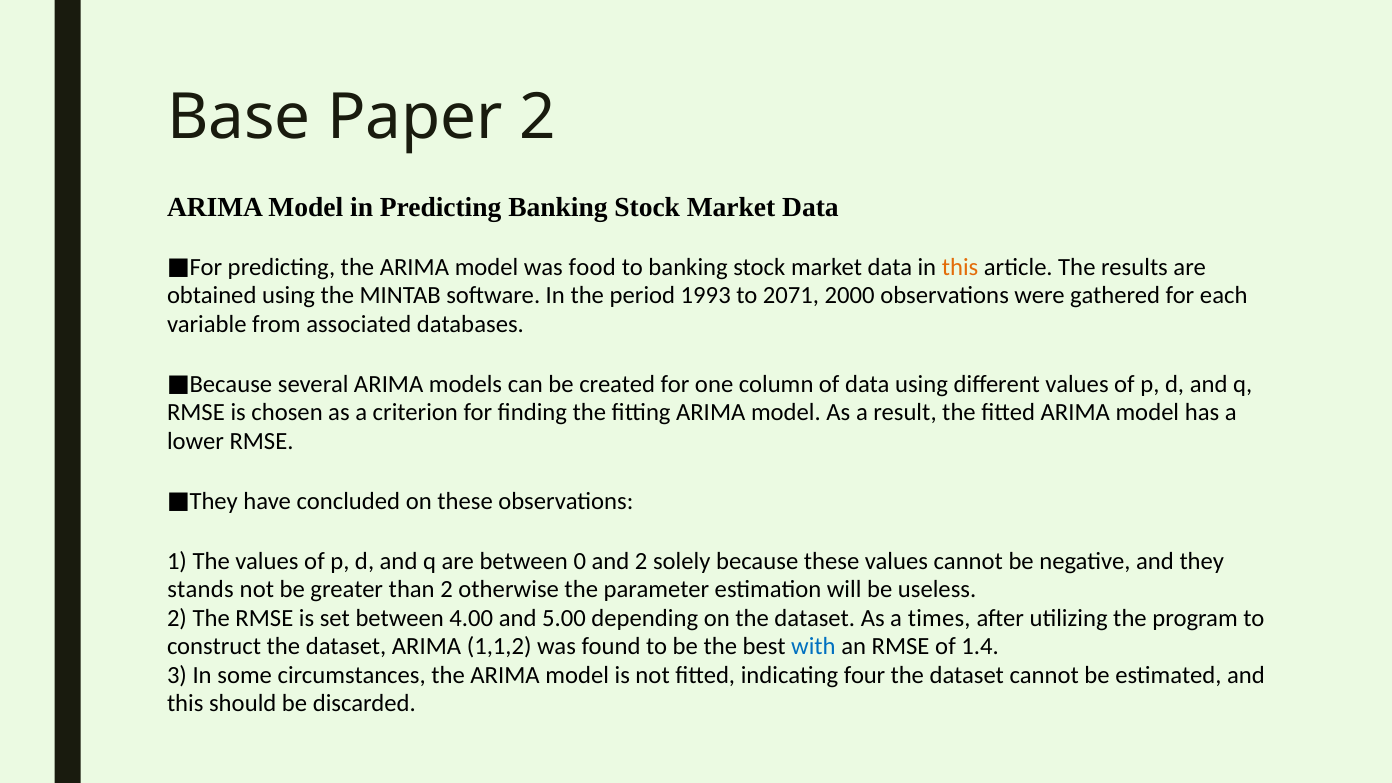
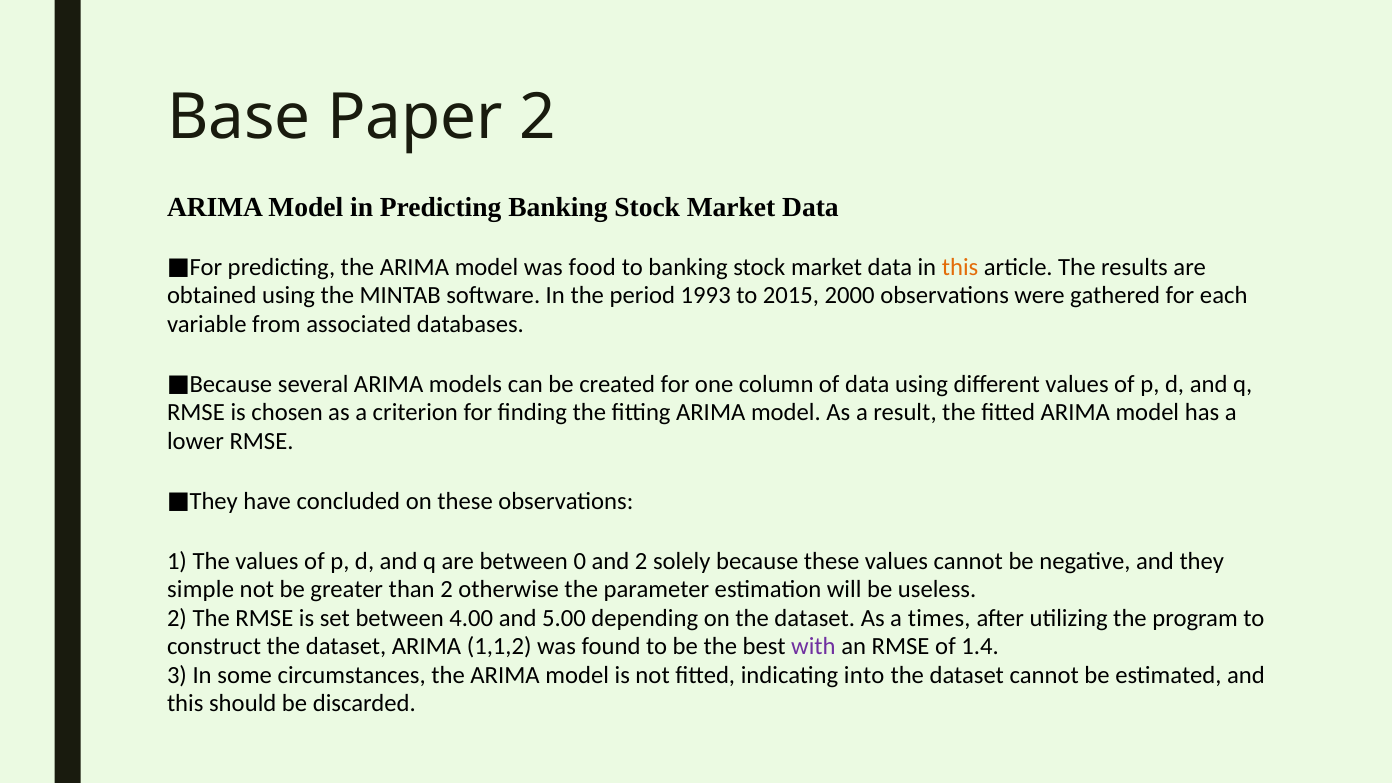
2071: 2071 -> 2015
stands: stands -> simple
with colour: blue -> purple
four: four -> into
